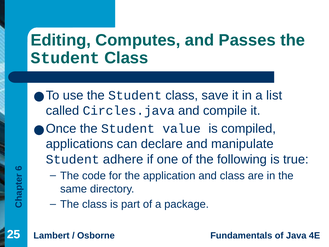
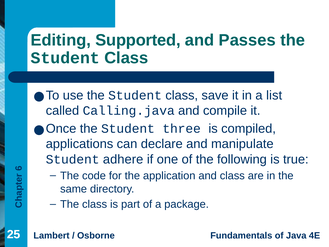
Computes: Computes -> Supported
Circles.java: Circles.java -> Calling.java
value: value -> three
